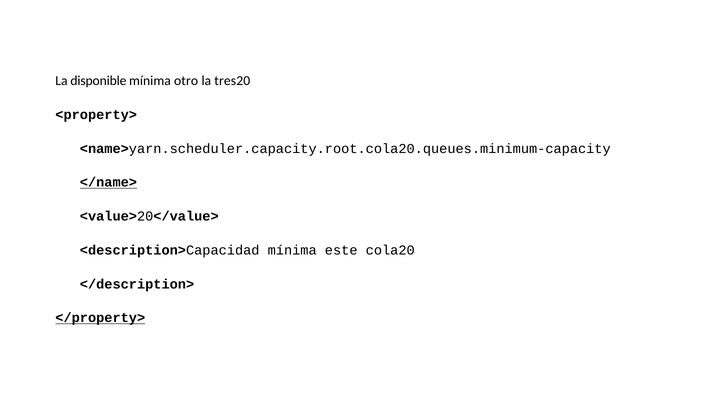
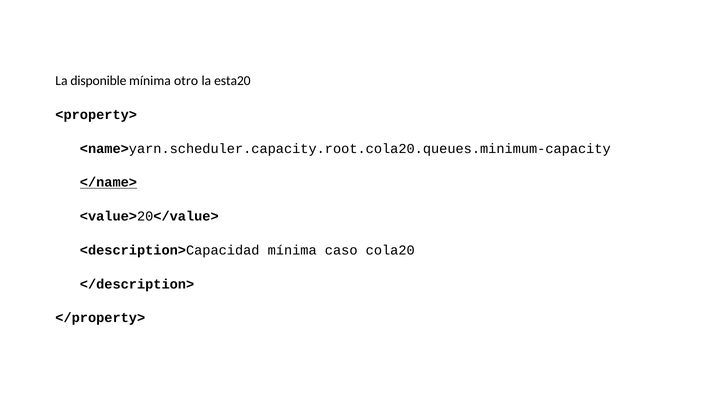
tres20: tres20 -> esta20
este: este -> caso
</property> underline: present -> none
